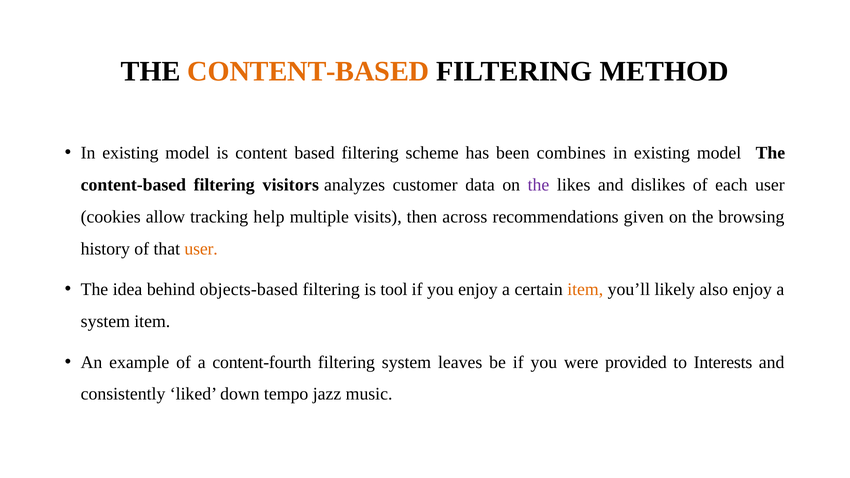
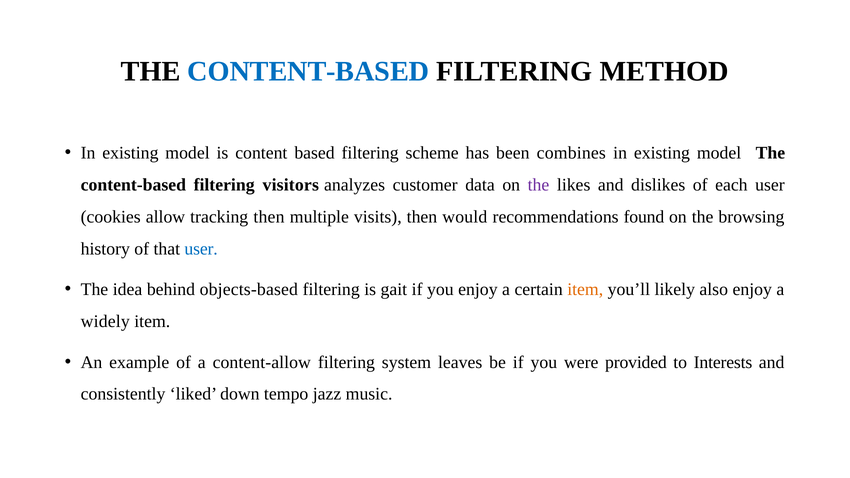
CONTENT-BASED at (308, 71) colour: orange -> blue
tracking help: help -> then
across: across -> would
given: given -> found
user at (201, 249) colour: orange -> blue
tool: tool -> gait
system at (105, 321): system -> widely
content-fourth: content-fourth -> content-allow
